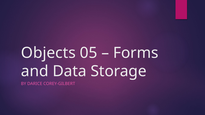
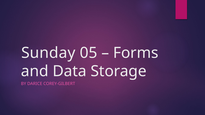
Objects: Objects -> Sunday
